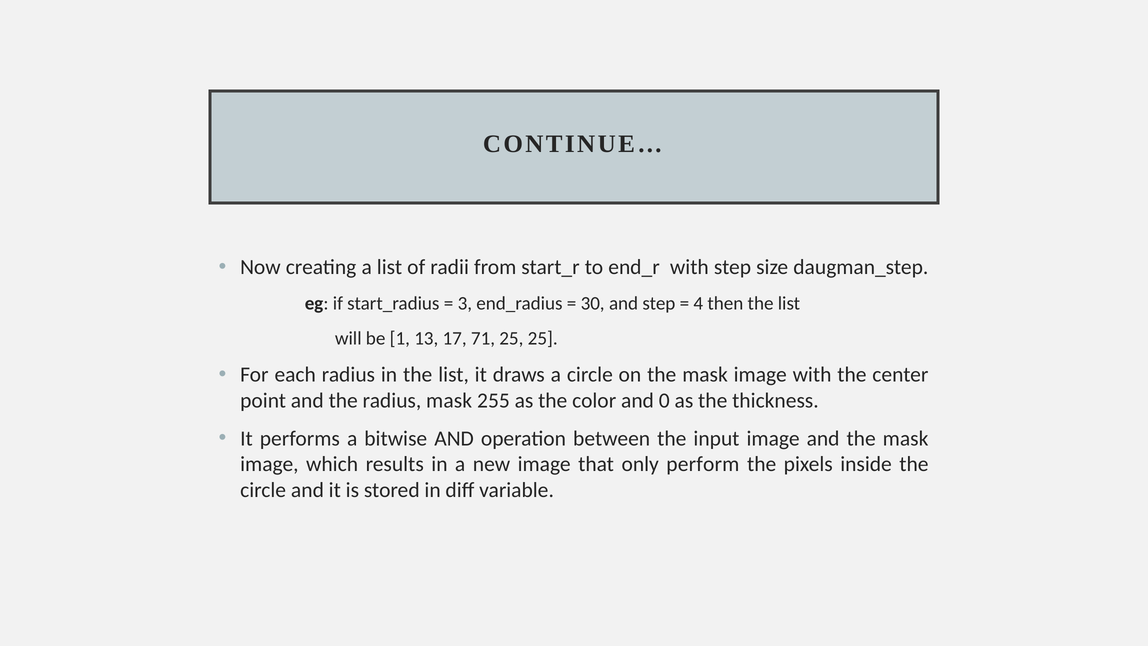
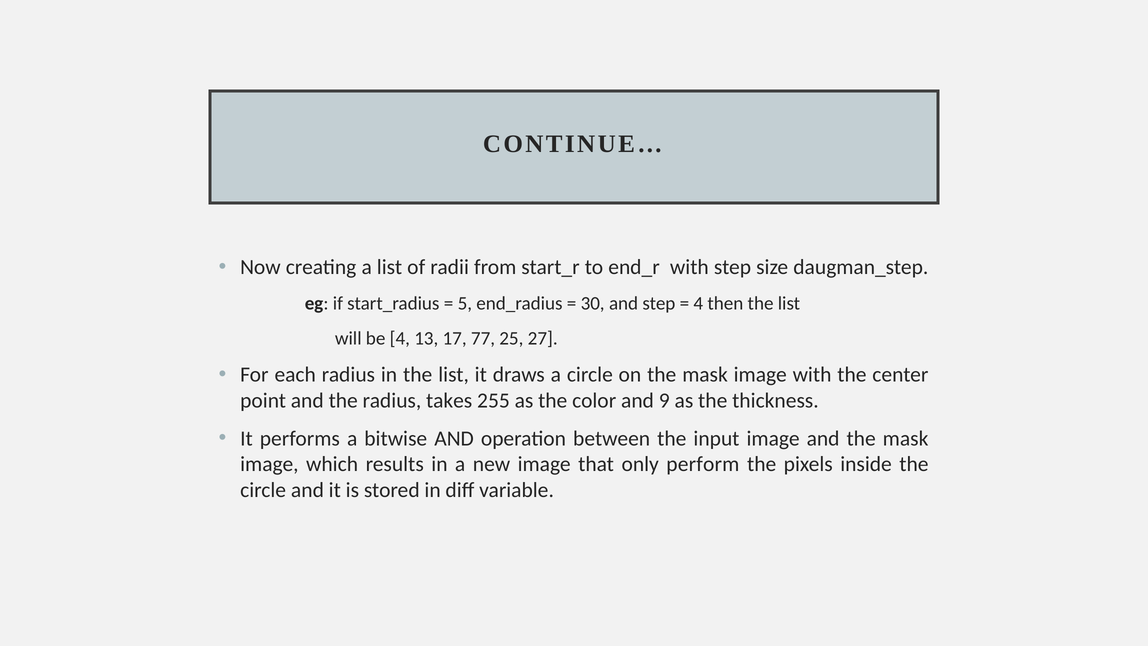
3: 3 -> 5
be 1: 1 -> 4
71: 71 -> 77
25 25: 25 -> 27
radius mask: mask -> takes
0: 0 -> 9
